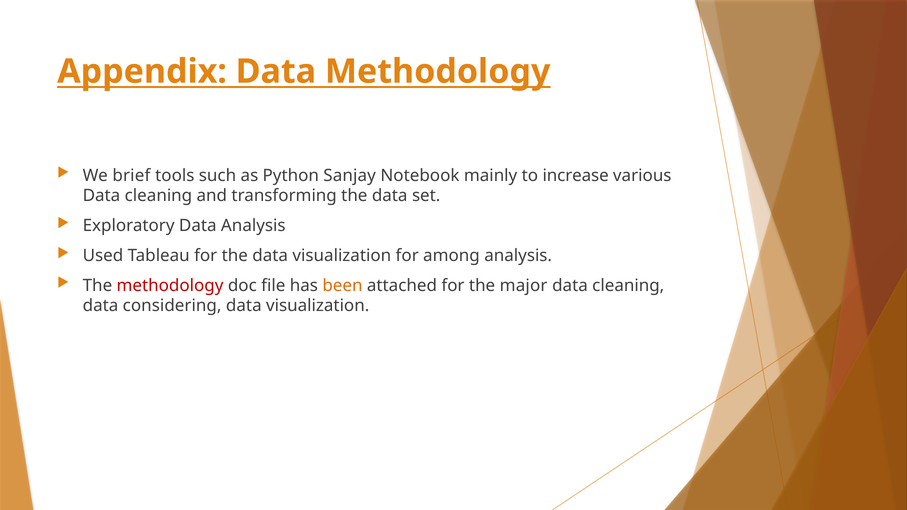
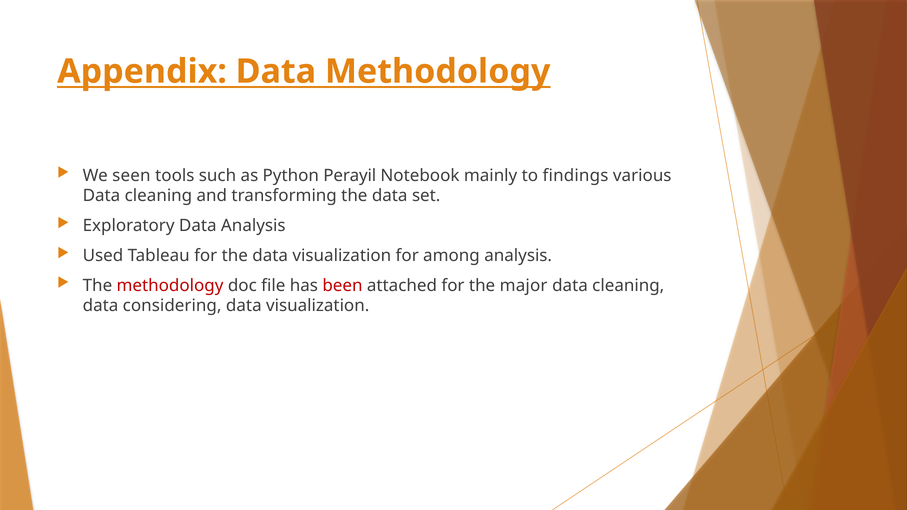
brief: brief -> seen
Sanjay: Sanjay -> Perayil
increase: increase -> findings
been colour: orange -> red
